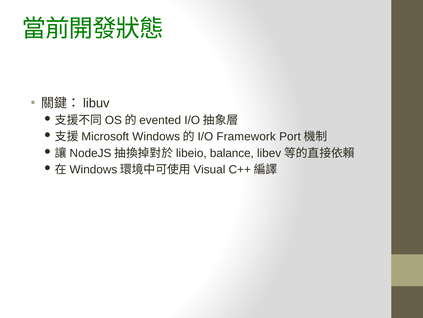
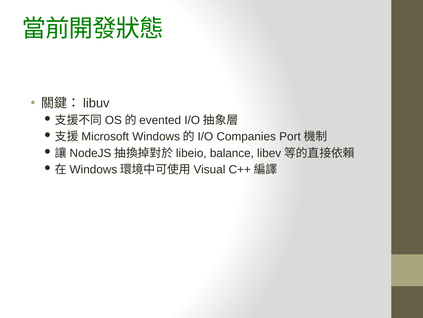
Framework: Framework -> Companies
